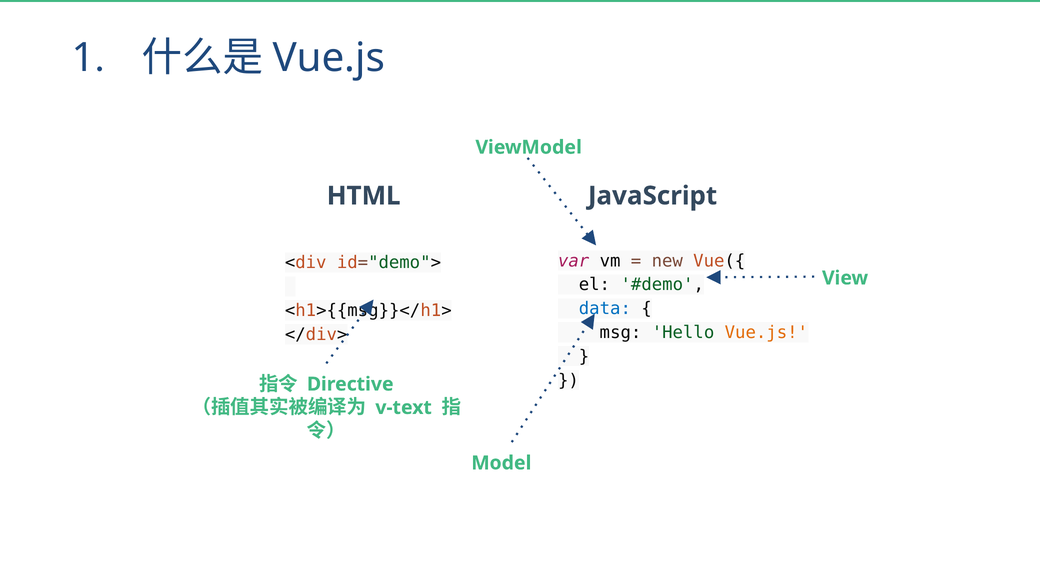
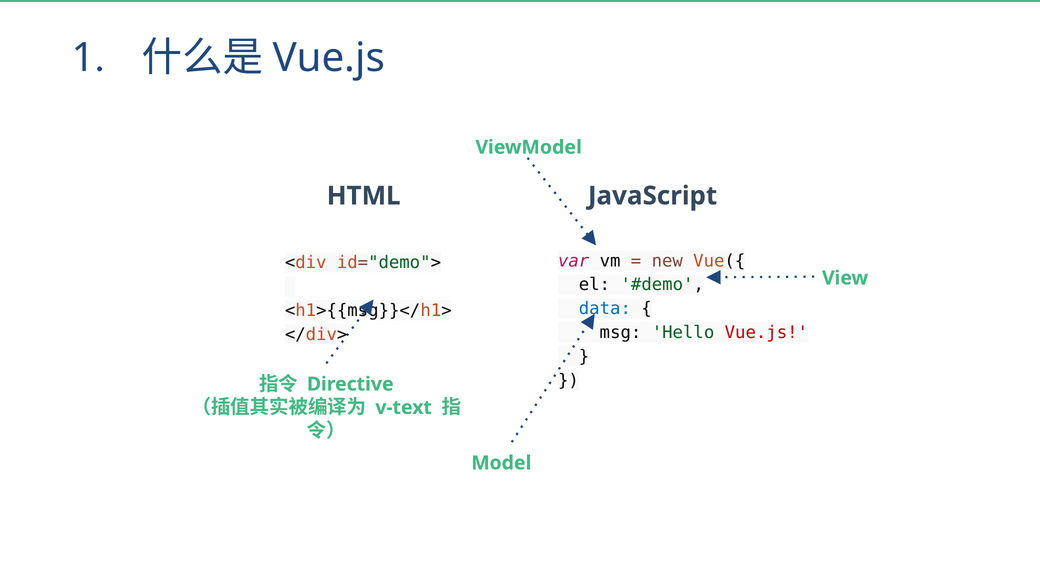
Vue.js at (766, 333) colour: orange -> red
